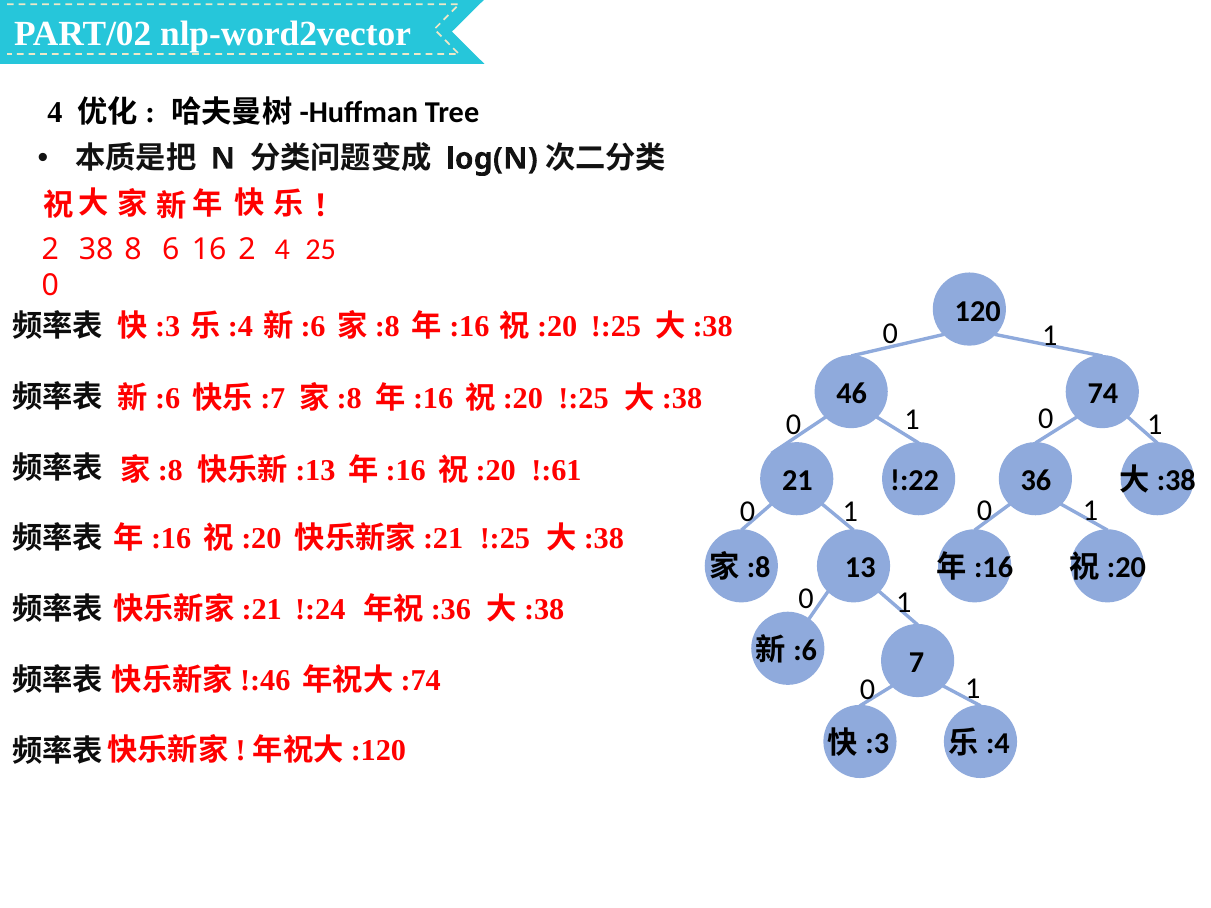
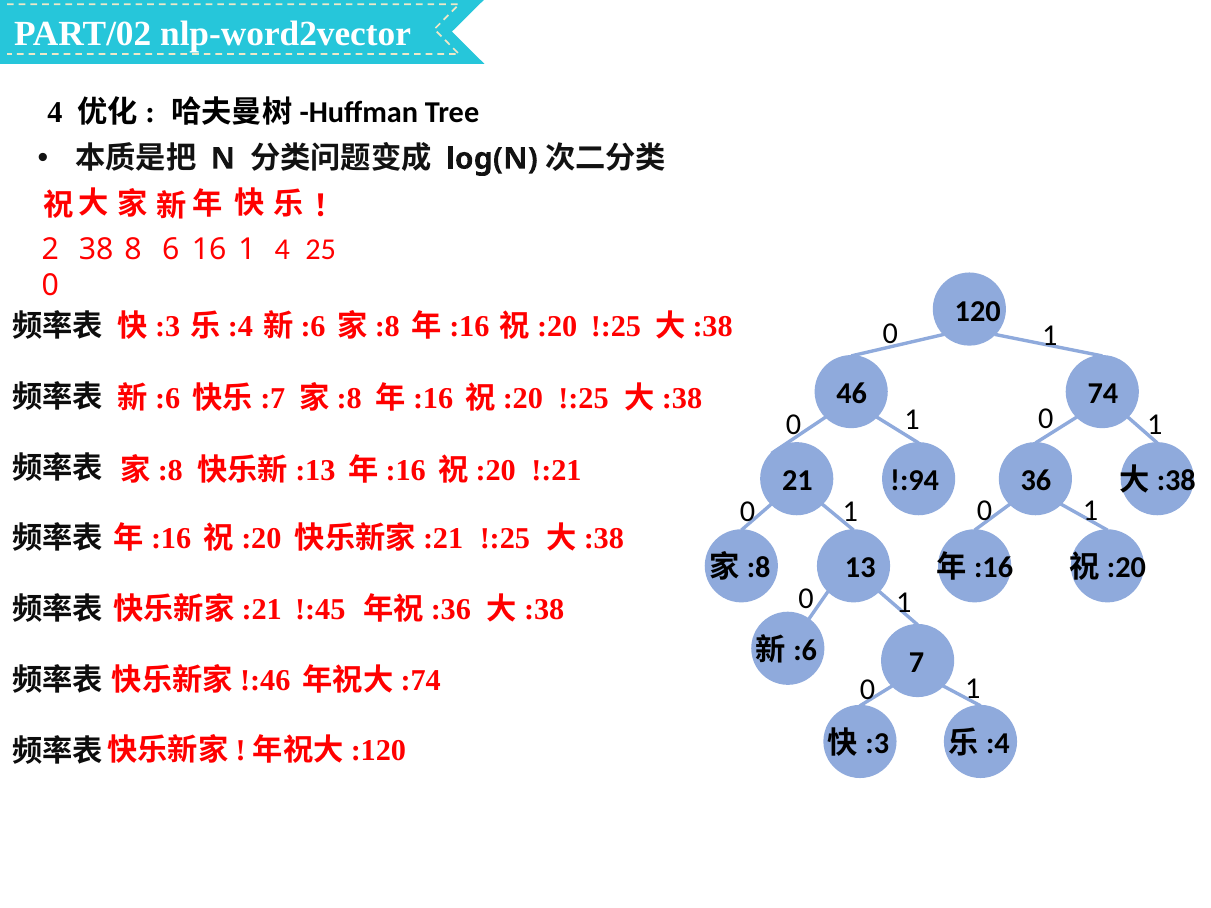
16 2: 2 -> 1
!:61: !:61 -> !:21
!:22: !:22 -> !:94
!:24: !:24 -> !:45
